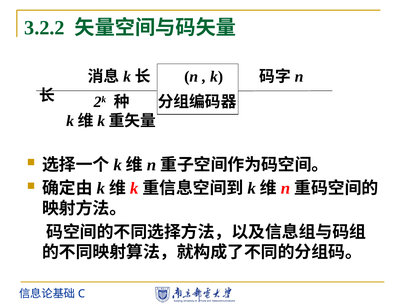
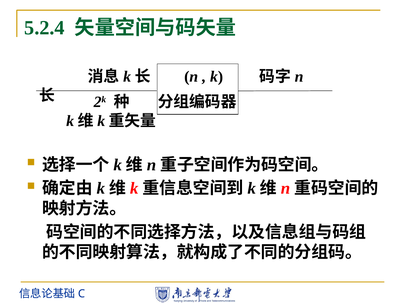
3.2.2: 3.2.2 -> 5.2.4
